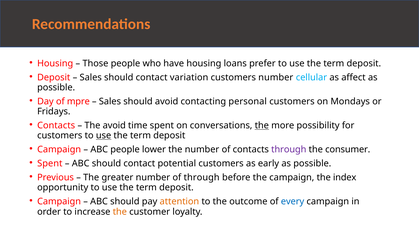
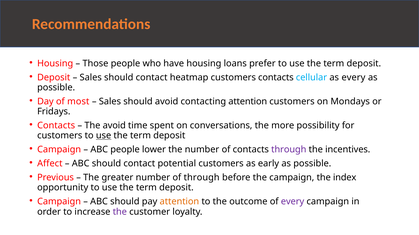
variation: variation -> heatmap
customers number: number -> contacts
as affect: affect -> every
mpre: mpre -> most
contacting personal: personal -> attention
the at (262, 126) underline: present -> none
consumer: consumer -> incentives
Spent at (50, 164): Spent -> Affect
every at (293, 202) colour: blue -> purple
the at (120, 212) colour: orange -> purple
